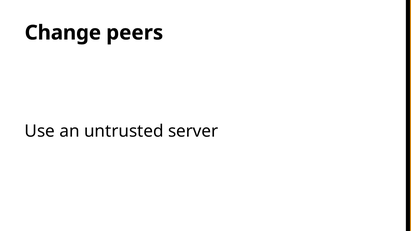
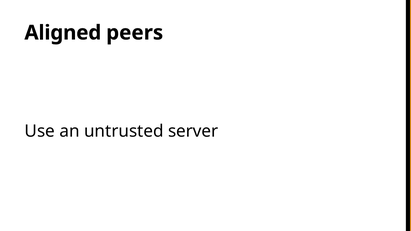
Change: Change -> Aligned
